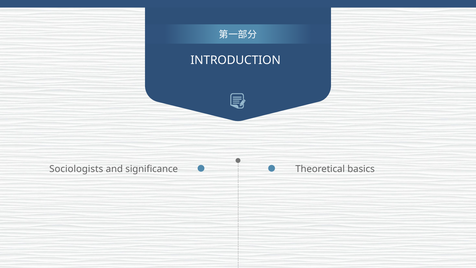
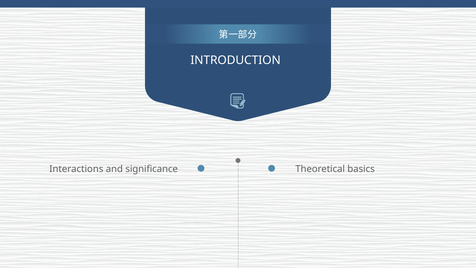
Sociologists: Sociologists -> Interactions
